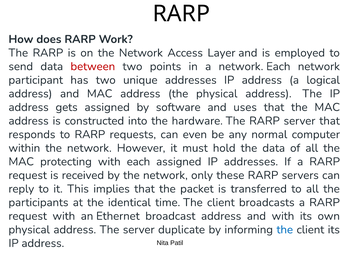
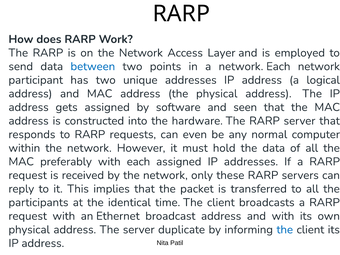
between colour: red -> blue
uses: uses -> seen
protecting: protecting -> preferably
